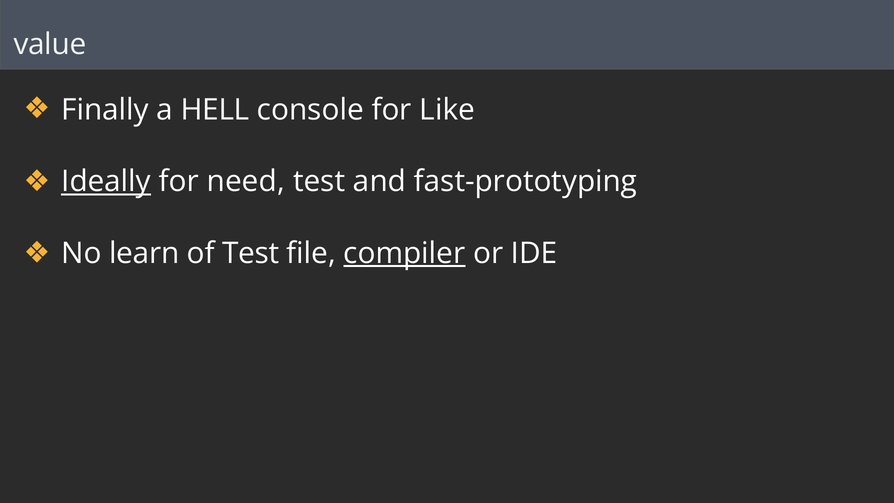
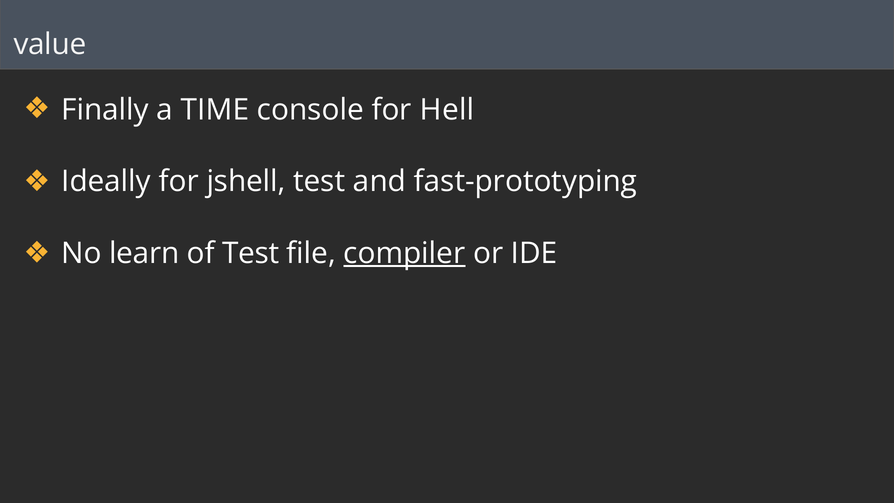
HELL: HELL -> TIME
Like: Like -> Hell
Ideally underline: present -> none
need: need -> jshell
